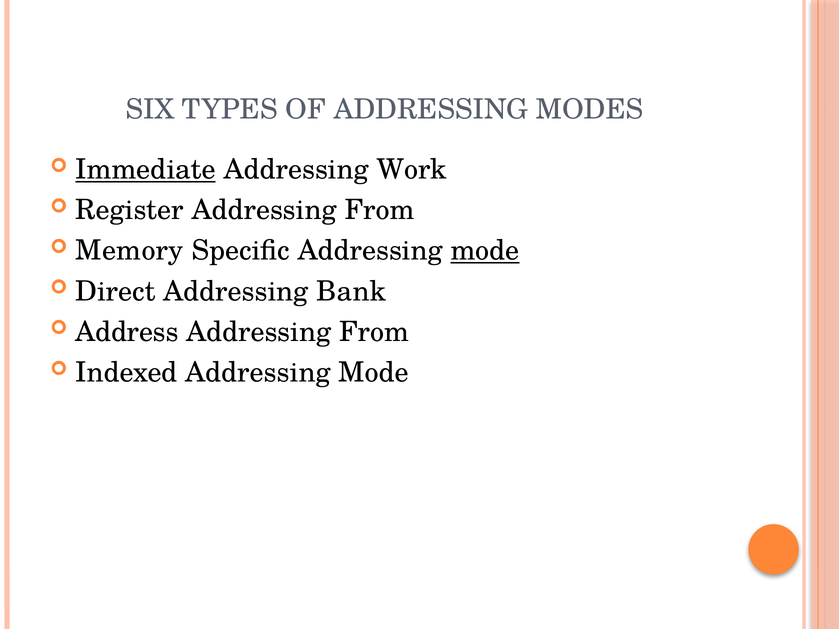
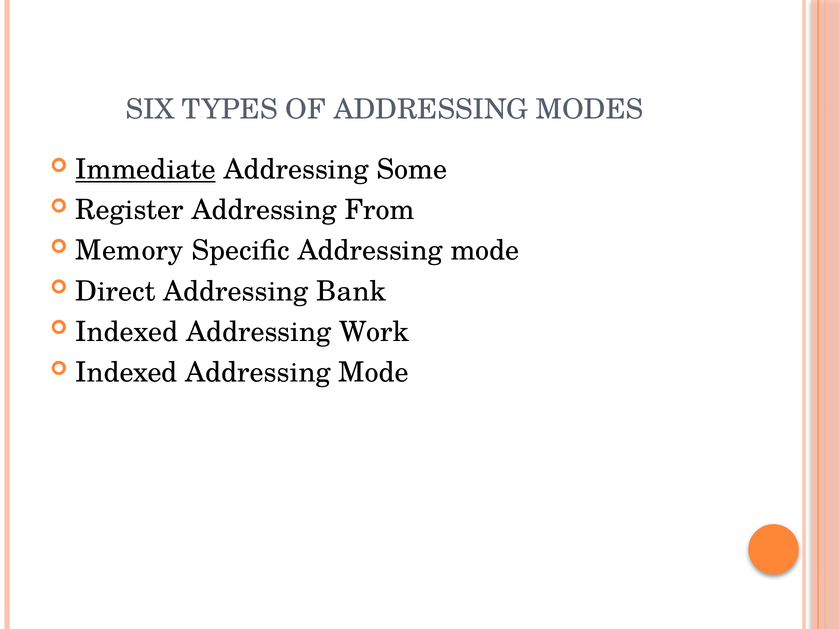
Work: Work -> Some
mode at (485, 251) underline: present -> none
Address at (127, 332): Address -> Indexed
From at (374, 332): From -> Work
